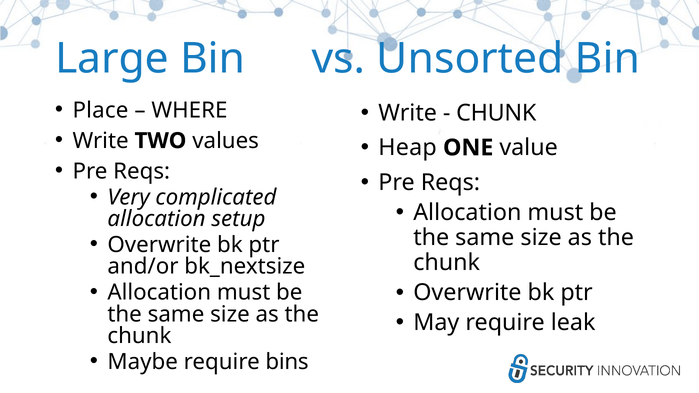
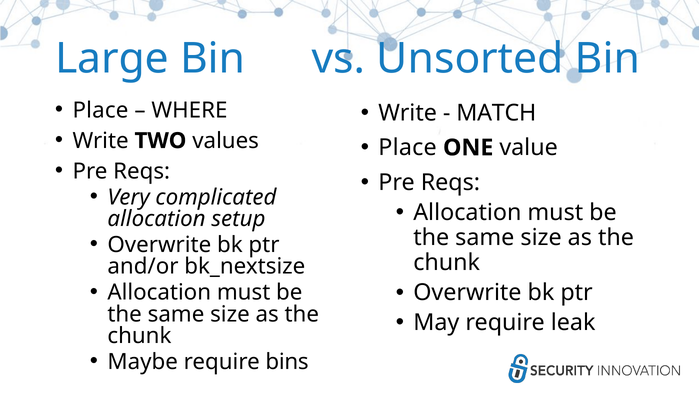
CHUNK at (496, 113): CHUNK -> MATCH
Heap at (408, 148): Heap -> Place
